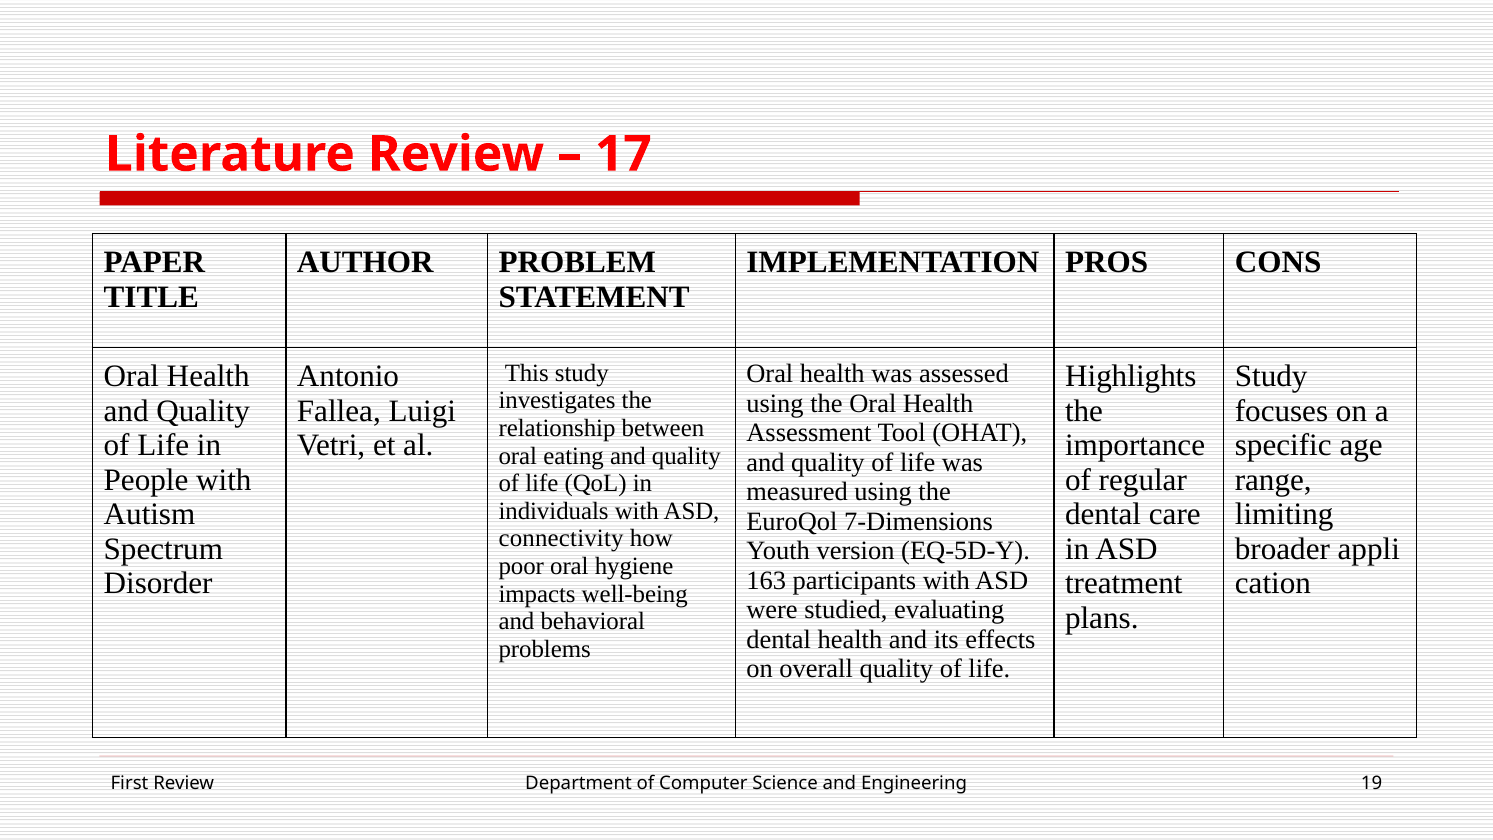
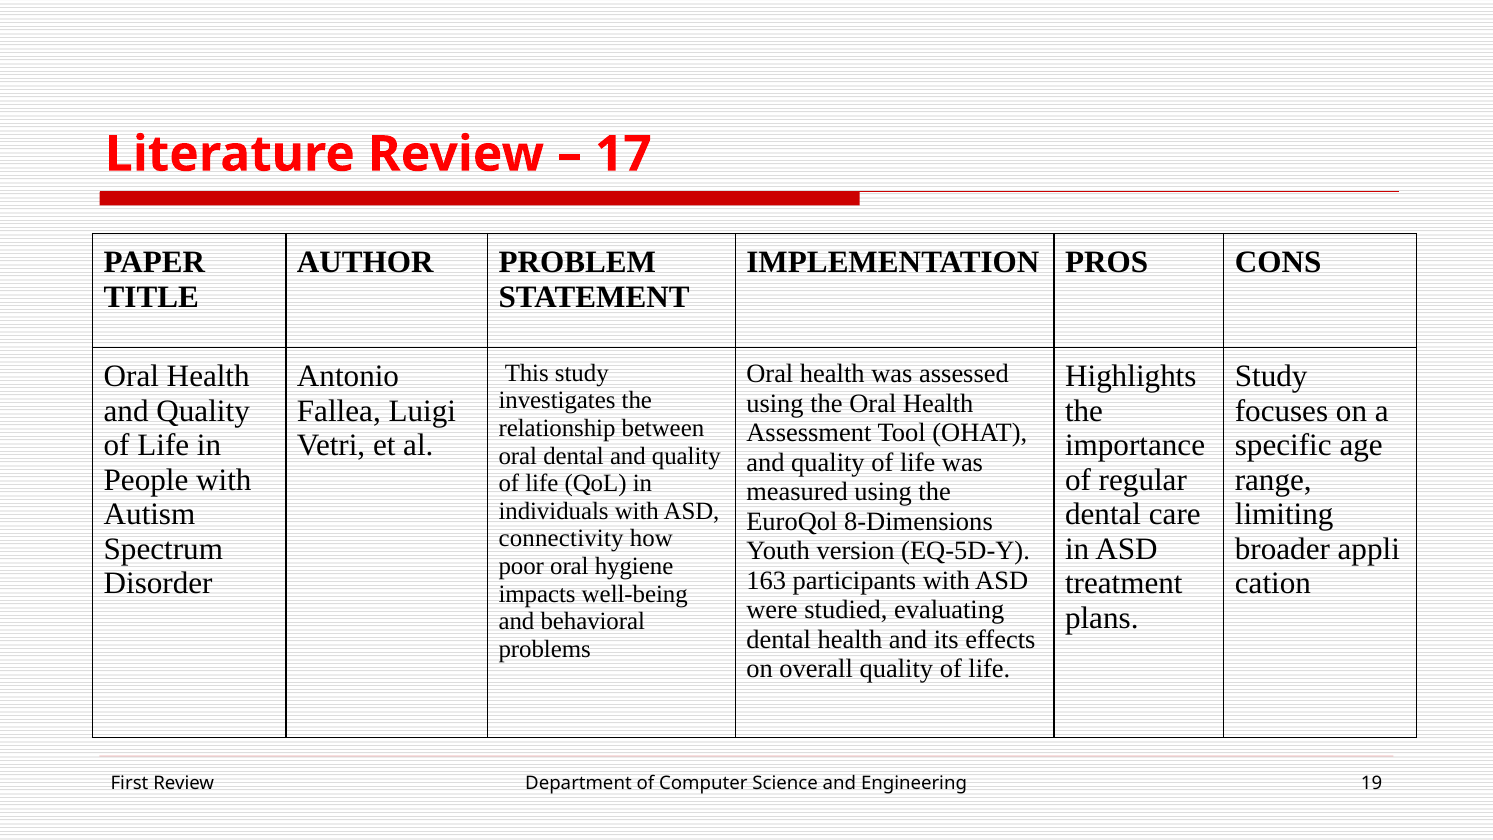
oral eating: eating -> dental
7-Dimensions: 7-Dimensions -> 8-Dimensions
